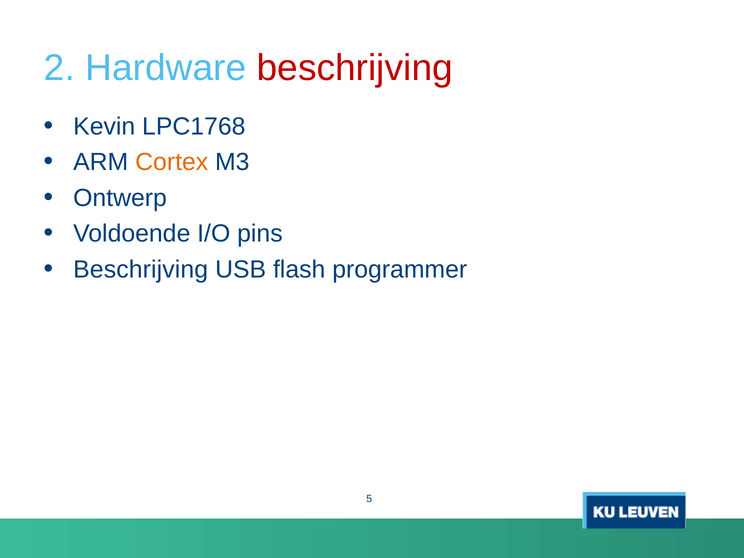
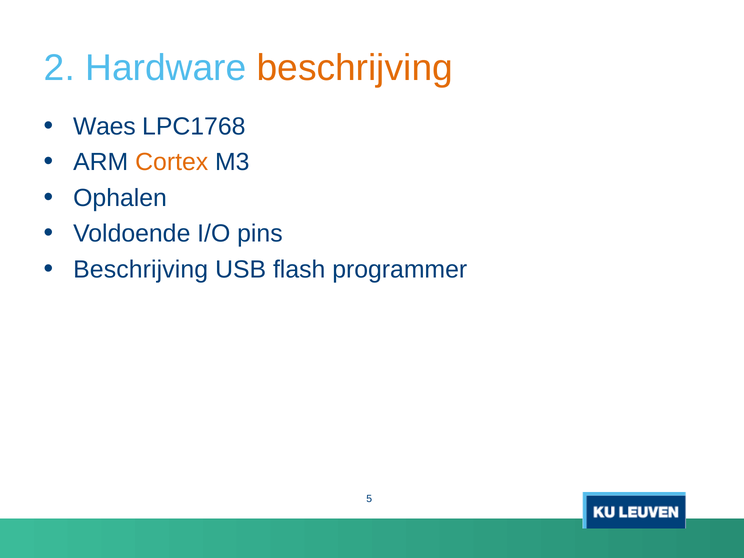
beschrijving at (355, 68) colour: red -> orange
Kevin: Kevin -> Waes
Ontwerp: Ontwerp -> Ophalen
